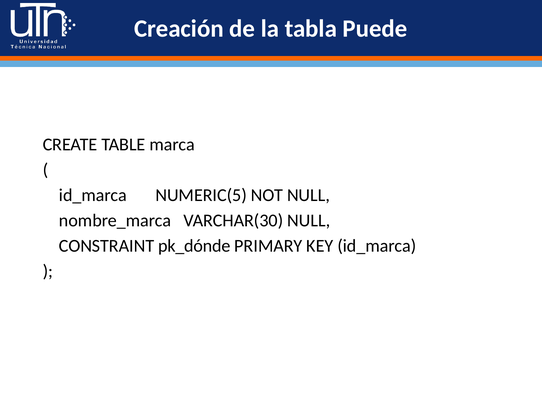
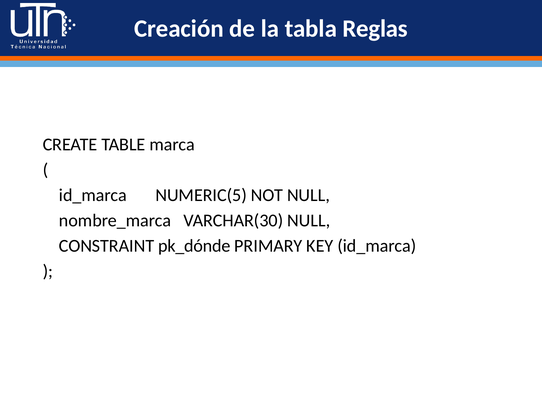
Puede: Puede -> Reglas
